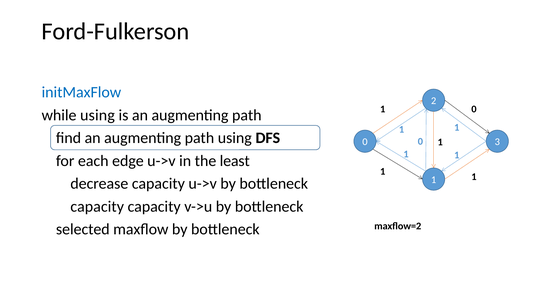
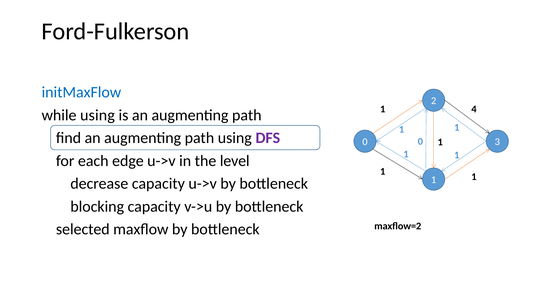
0 at (474, 109): 0 -> 4
DFS colour: black -> purple
least: least -> level
capacity at (97, 207): capacity -> blocking
